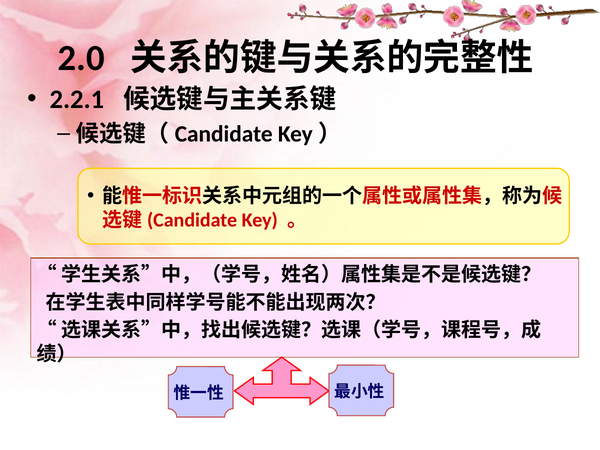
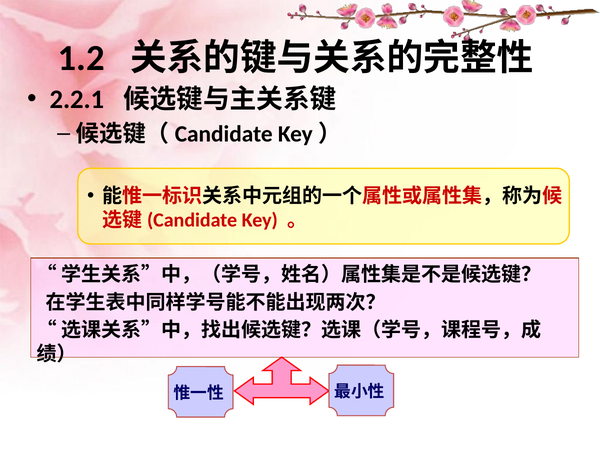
2.0: 2.0 -> 1.2
